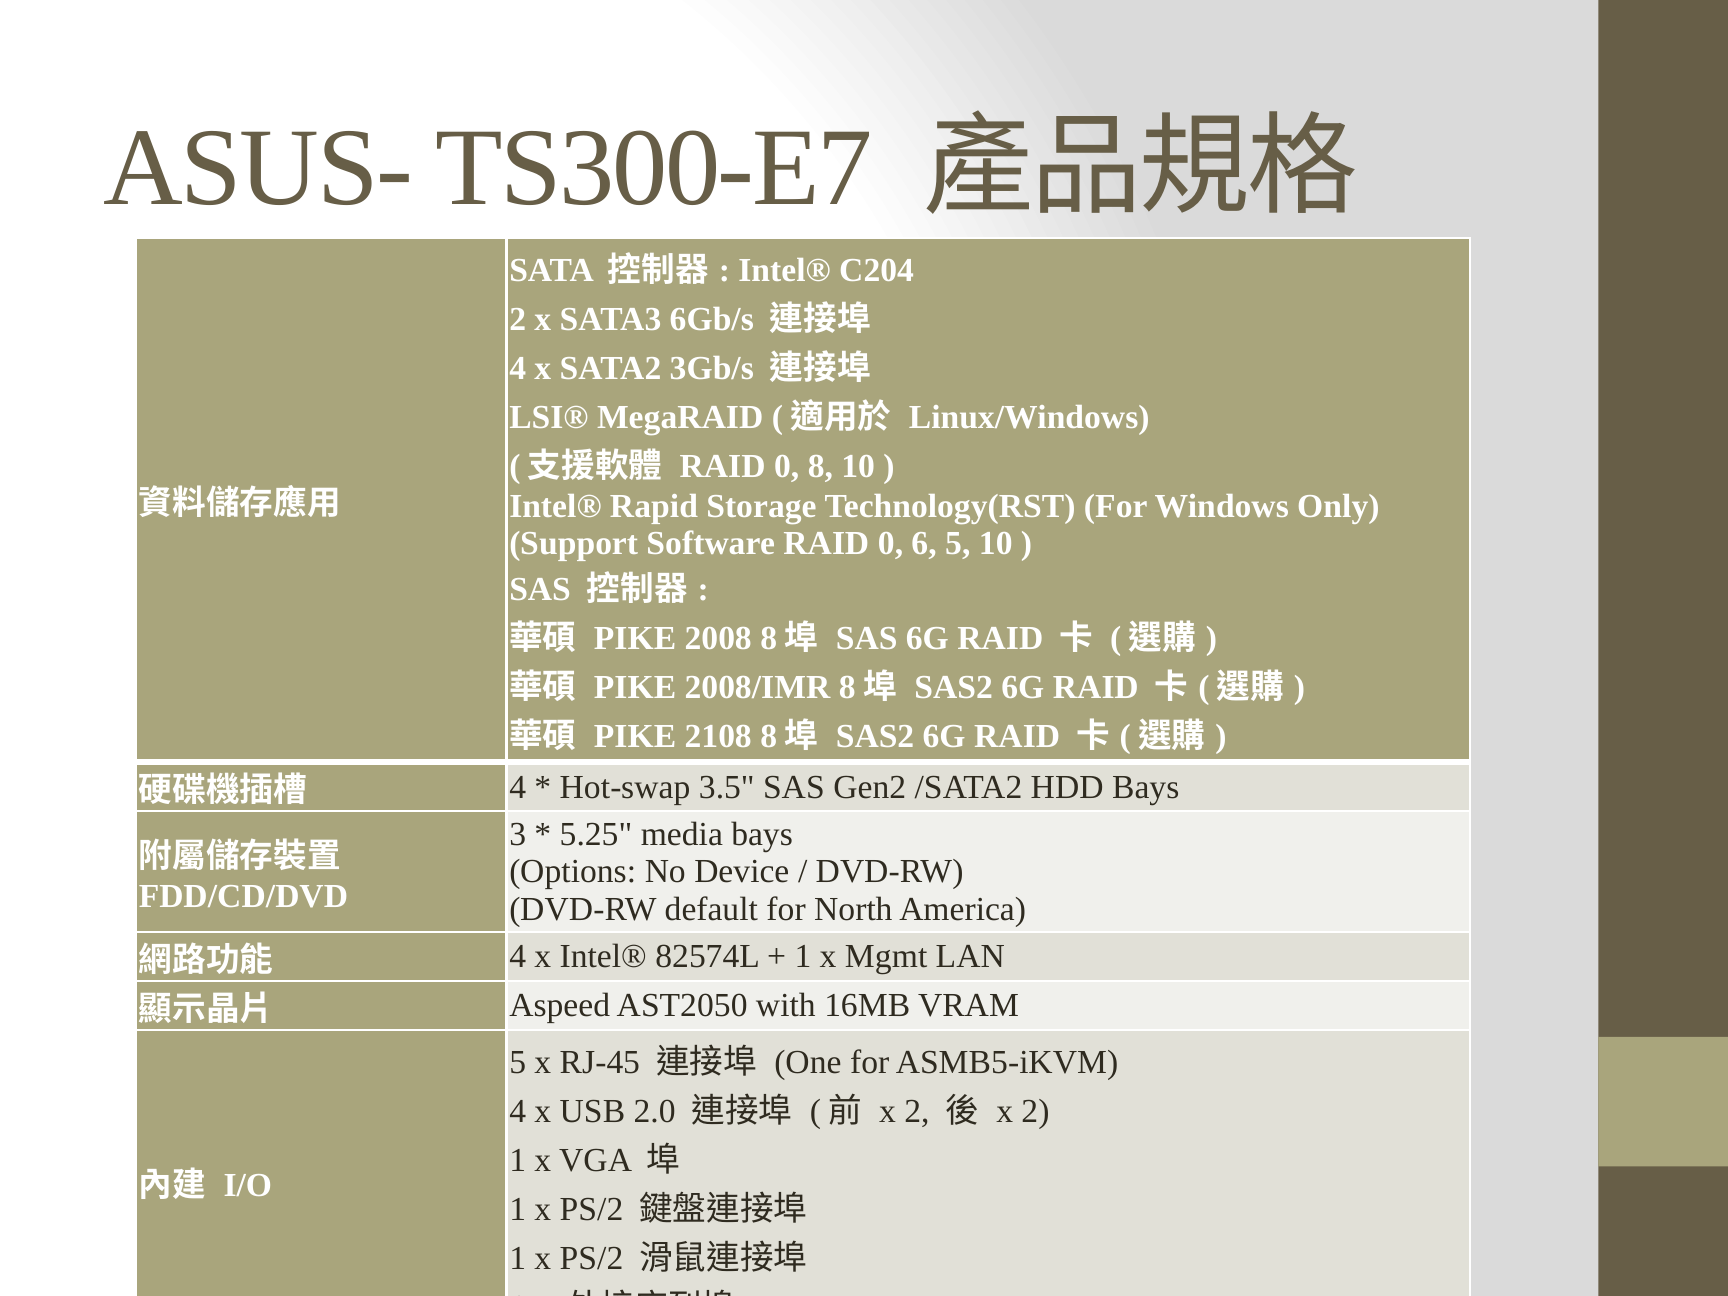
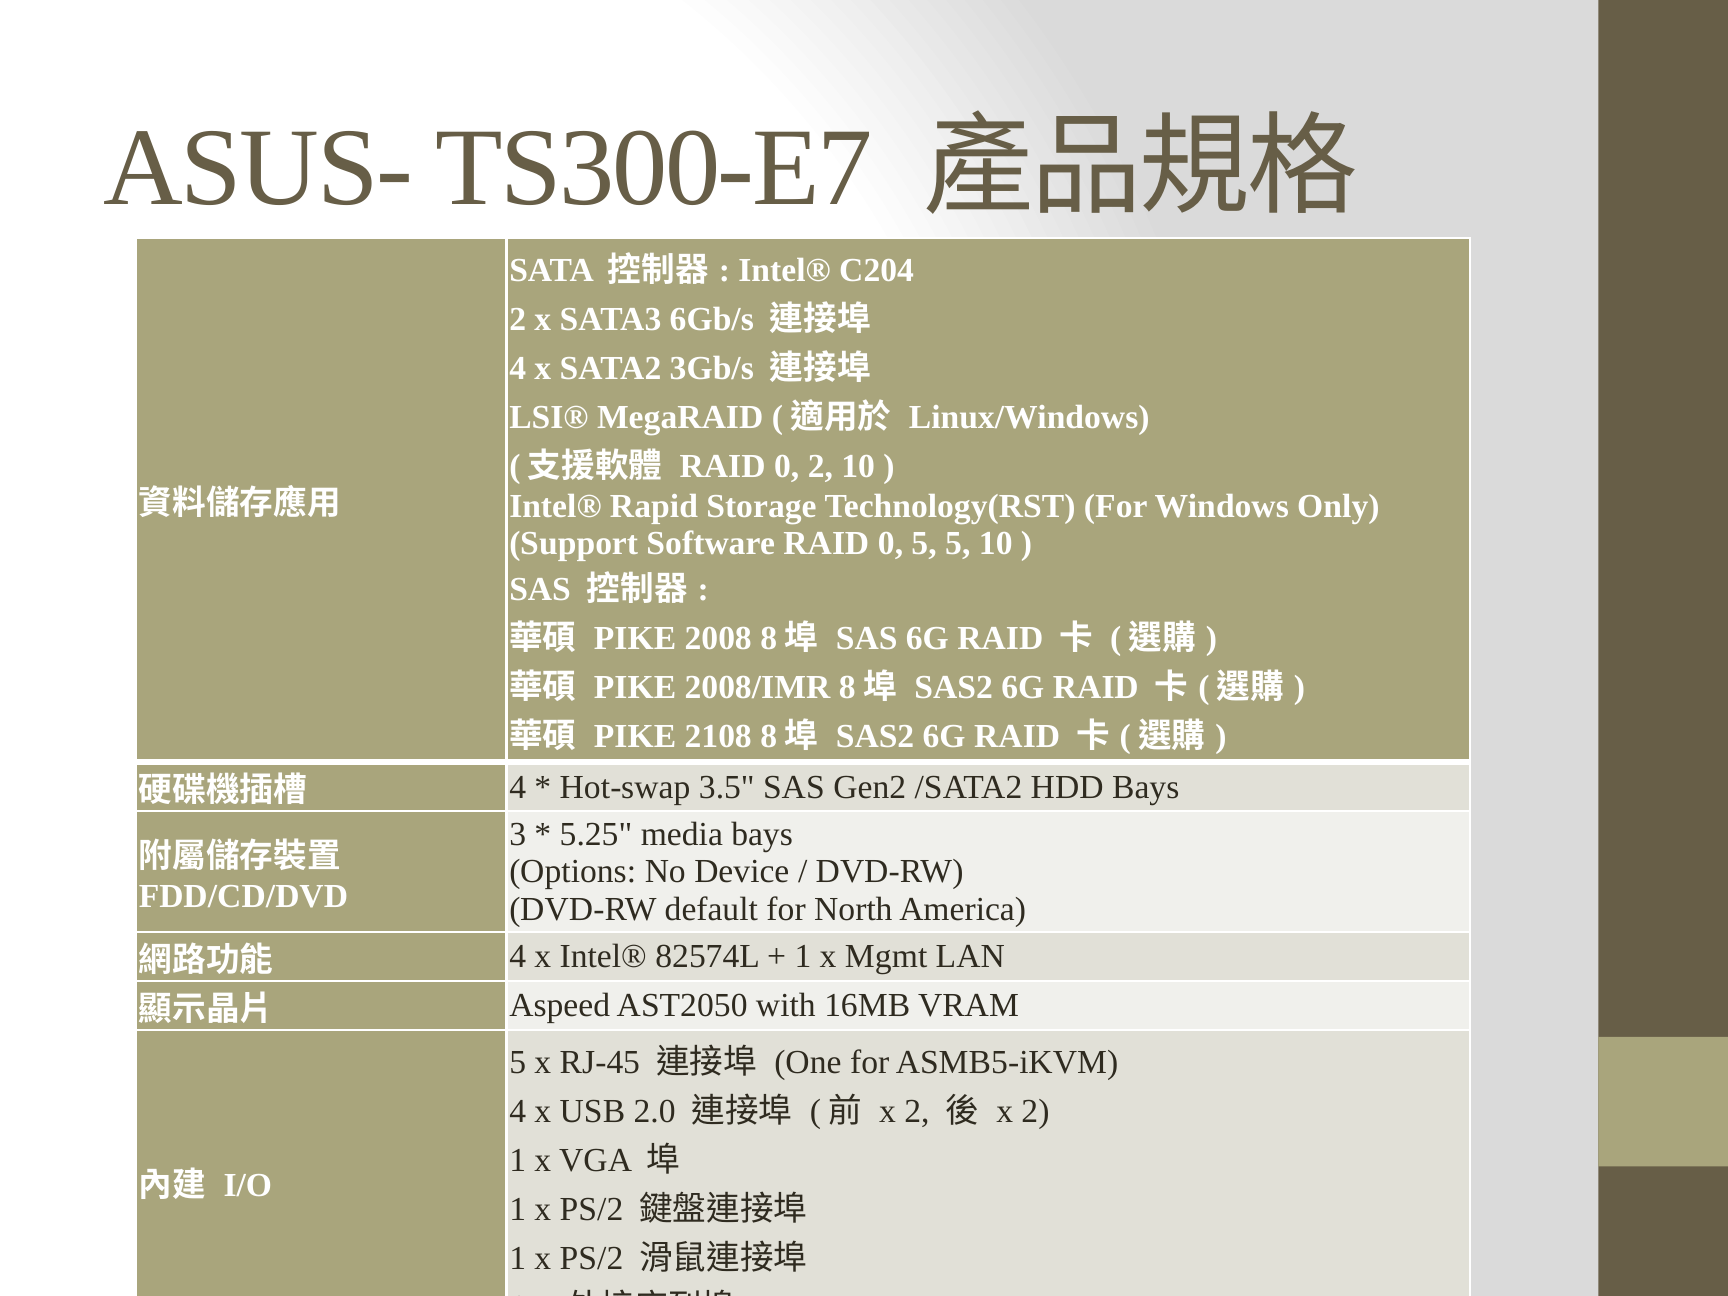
0 8: 8 -> 2
0 6: 6 -> 5
